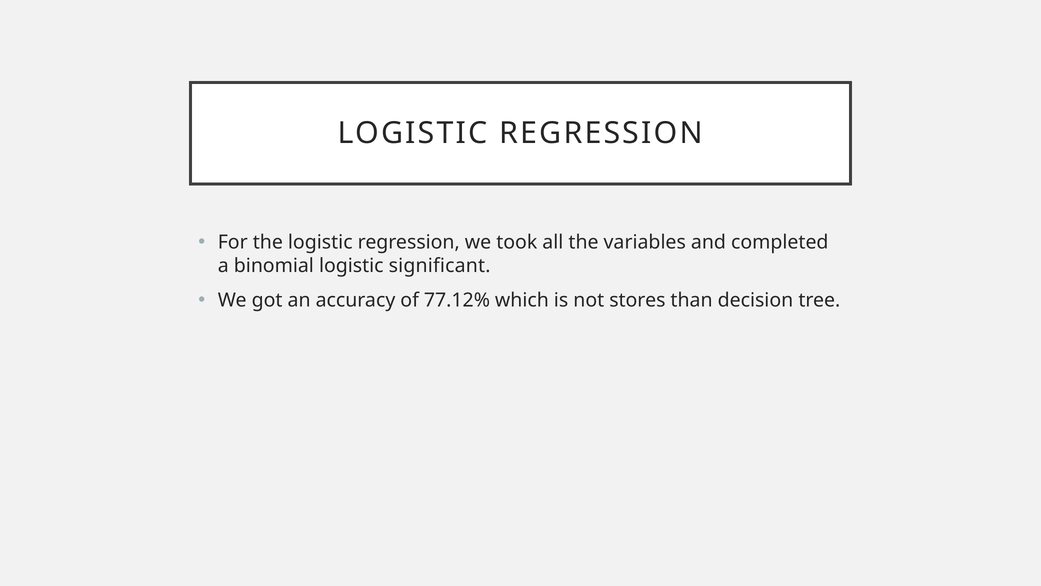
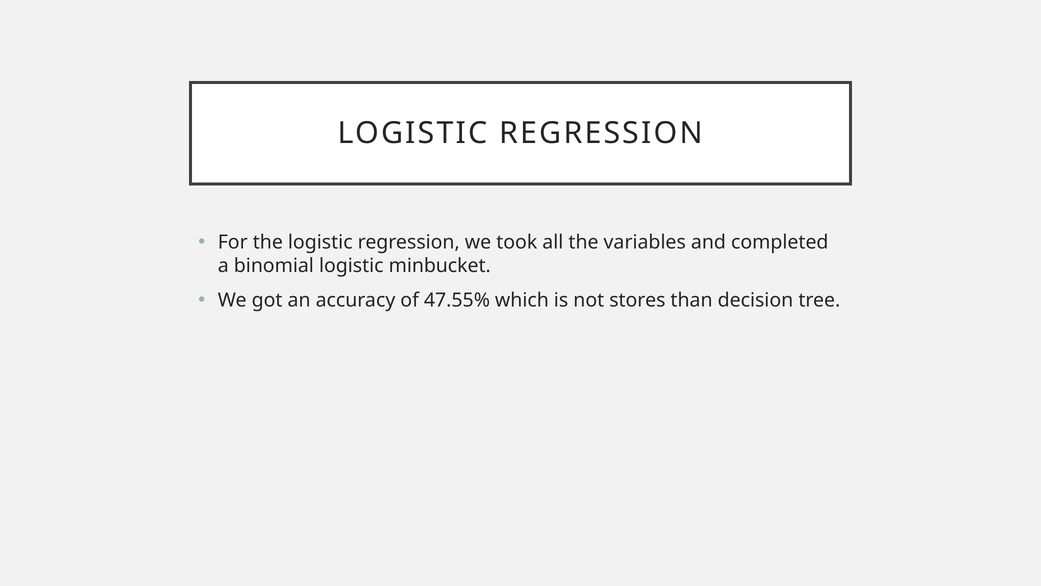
significant: significant -> minbucket
77.12%: 77.12% -> 47.55%
